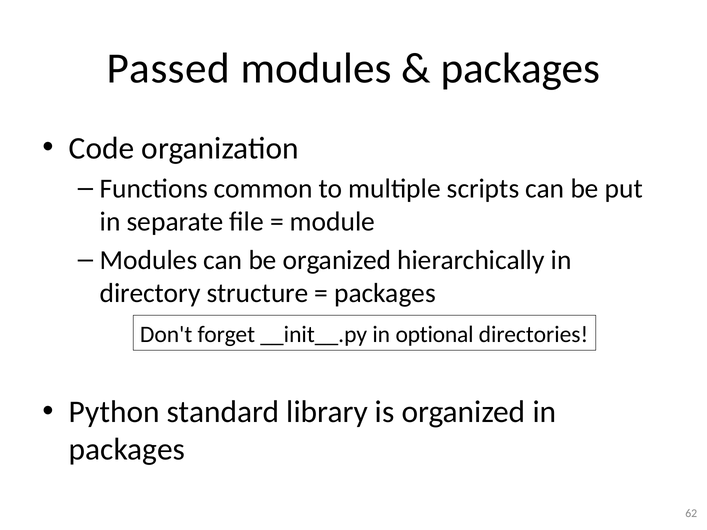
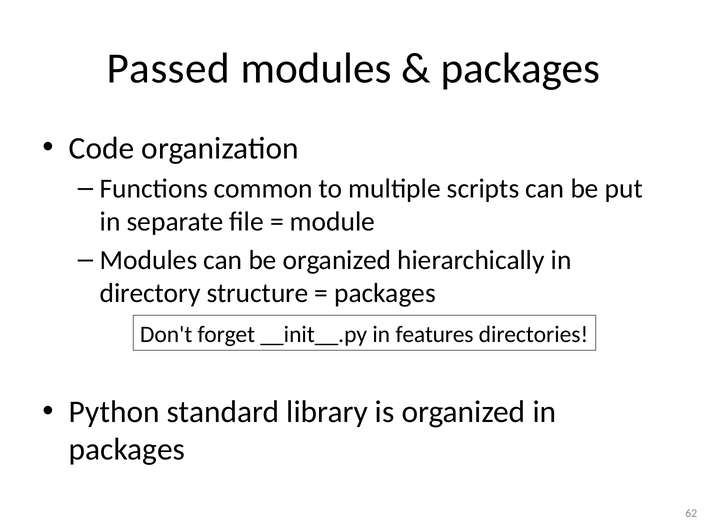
optional: optional -> features
